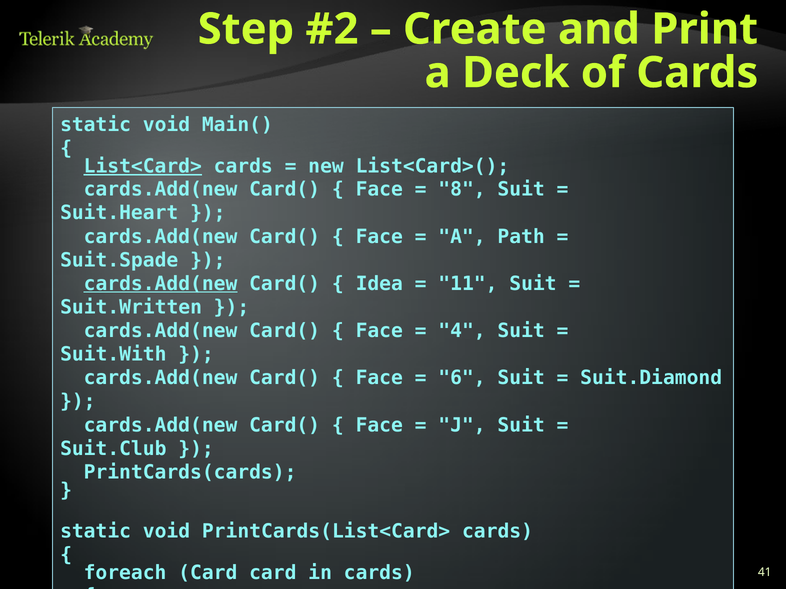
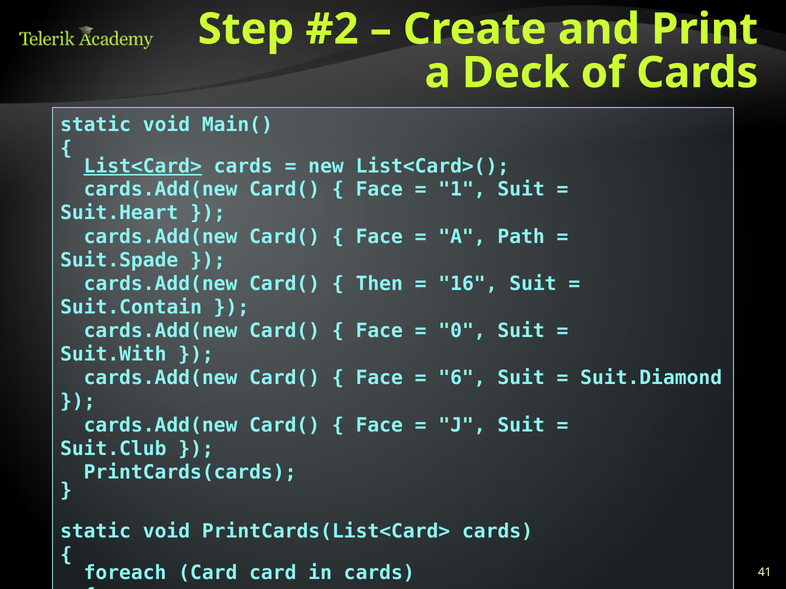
8: 8 -> 1
cards.Add(new at (161, 284) underline: present -> none
Idea: Idea -> Then
11: 11 -> 16
Suit.Written: Suit.Written -> Suit.Contain
4: 4 -> 0
